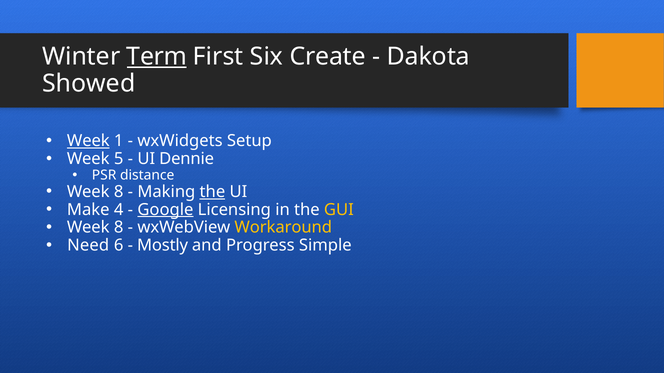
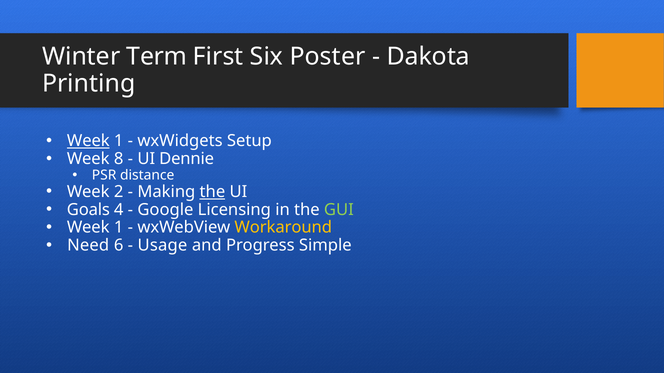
Term underline: present -> none
Create: Create -> Poster
Showed: Showed -> Printing
5: 5 -> 8
8 at (119, 192): 8 -> 2
Make: Make -> Goals
Google underline: present -> none
GUI colour: yellow -> light green
8 at (119, 228): 8 -> 1
Mostly: Mostly -> Usage
